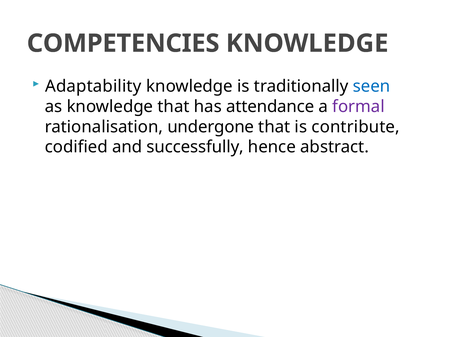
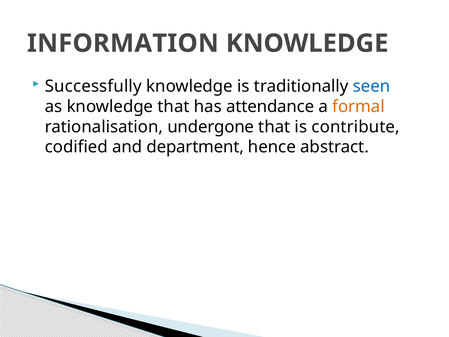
COMPETENCIES: COMPETENCIES -> INFORMATION
Adaptability: Adaptability -> Successfully
formal colour: purple -> orange
successfully: successfully -> department
